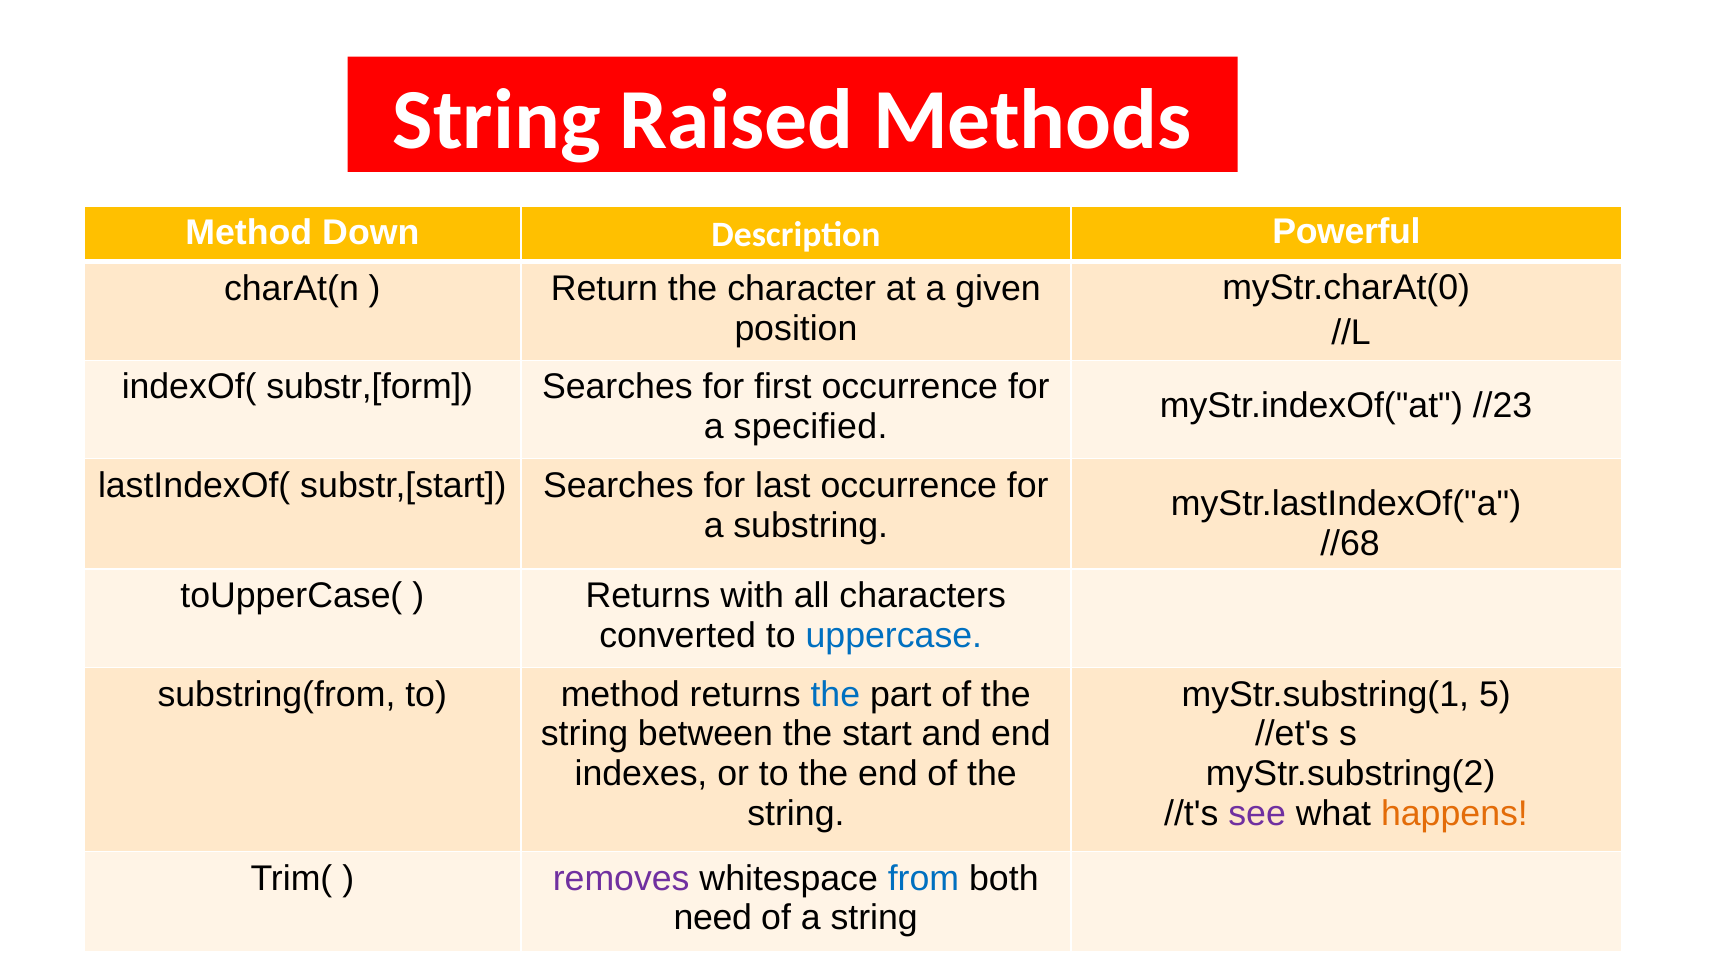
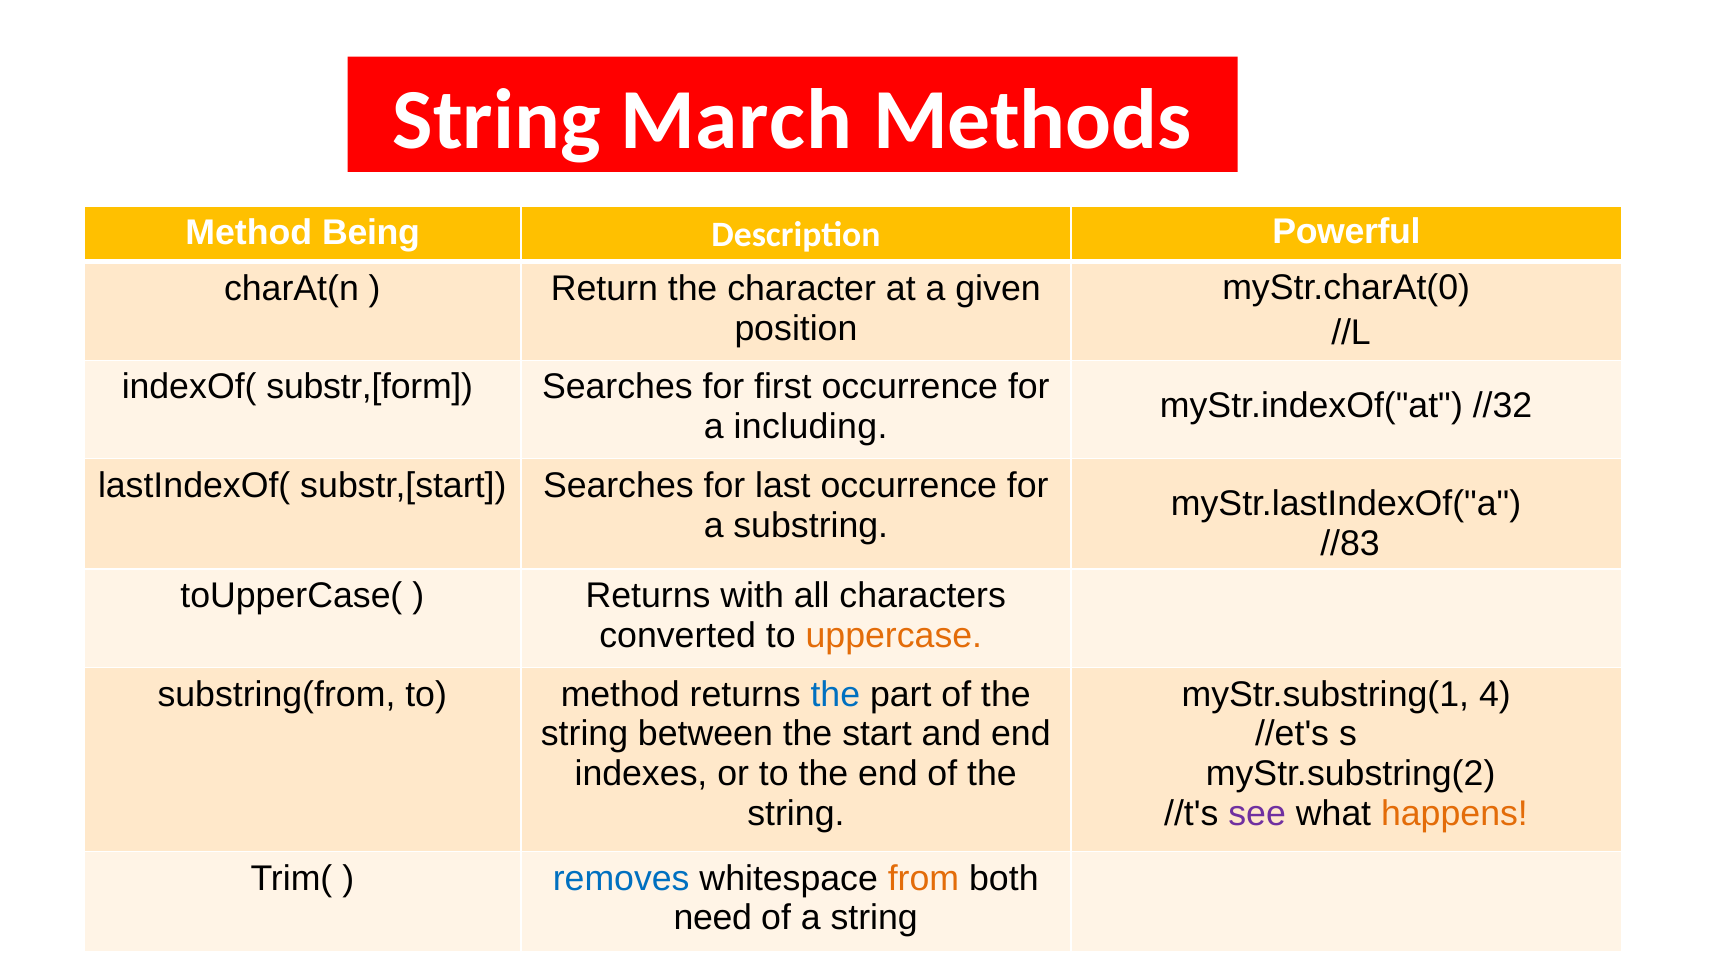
Raised: Raised -> March
Down: Down -> Being
//23: //23 -> //32
specified: specified -> including
//68: //68 -> //83
uppercase colour: blue -> orange
5: 5 -> 4
removes colour: purple -> blue
from colour: blue -> orange
